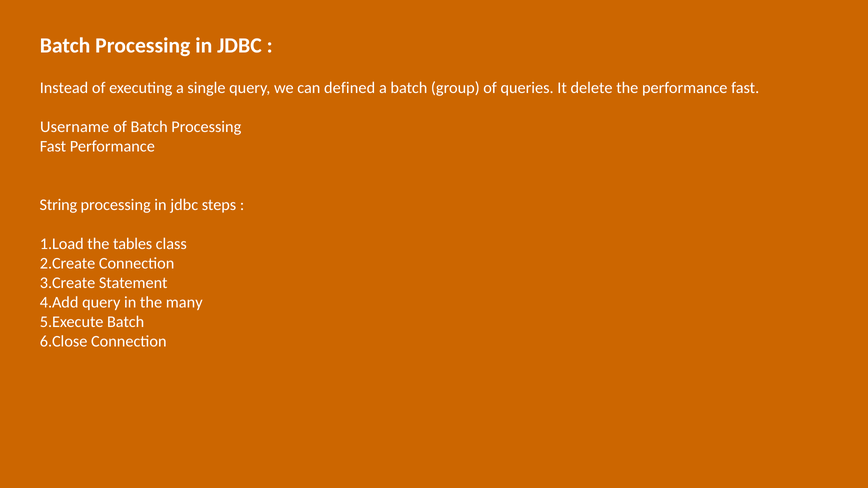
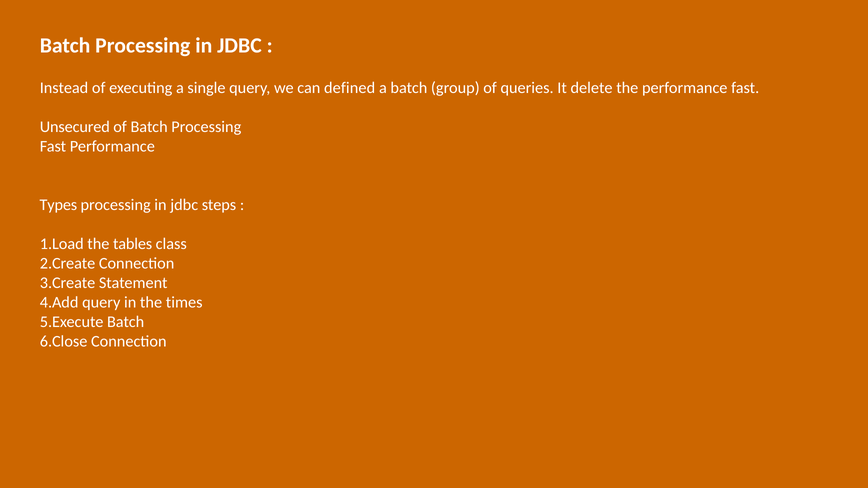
Username: Username -> Unsecured
String: String -> Types
many: many -> times
